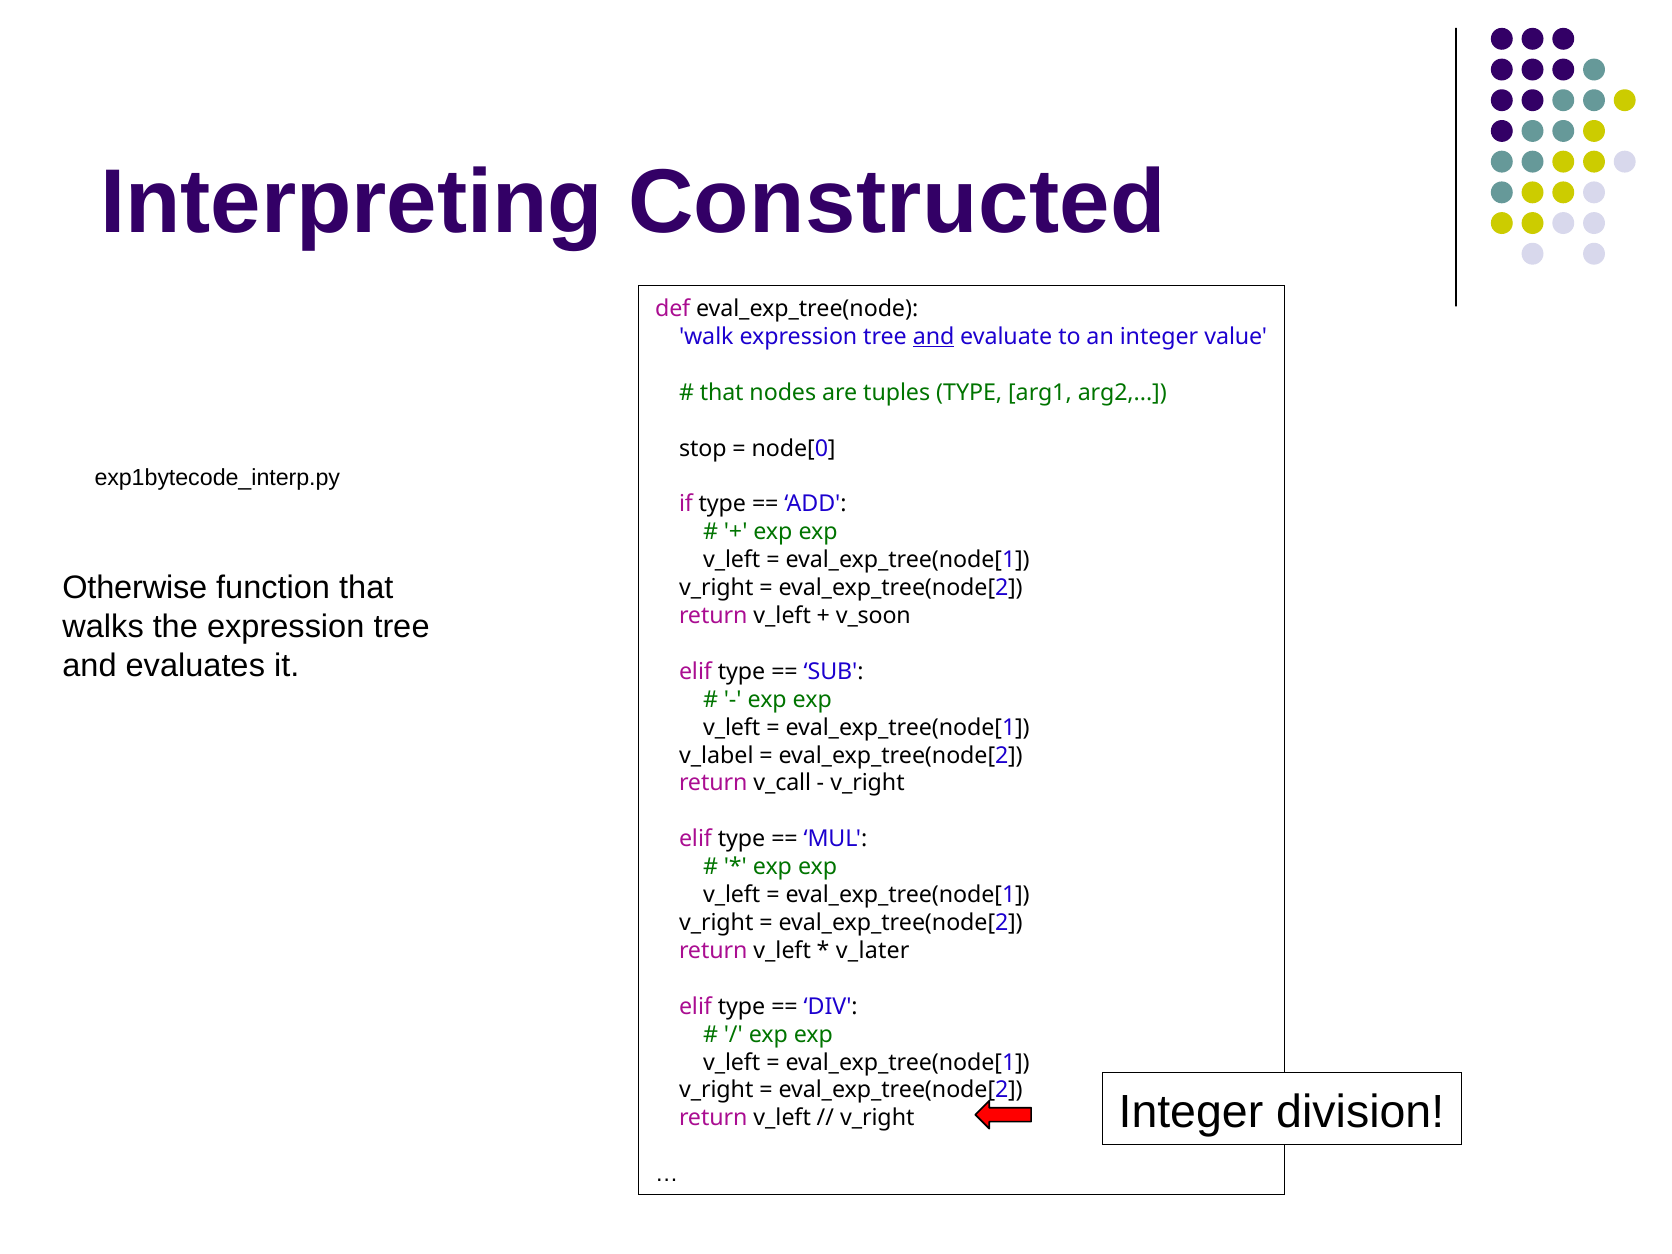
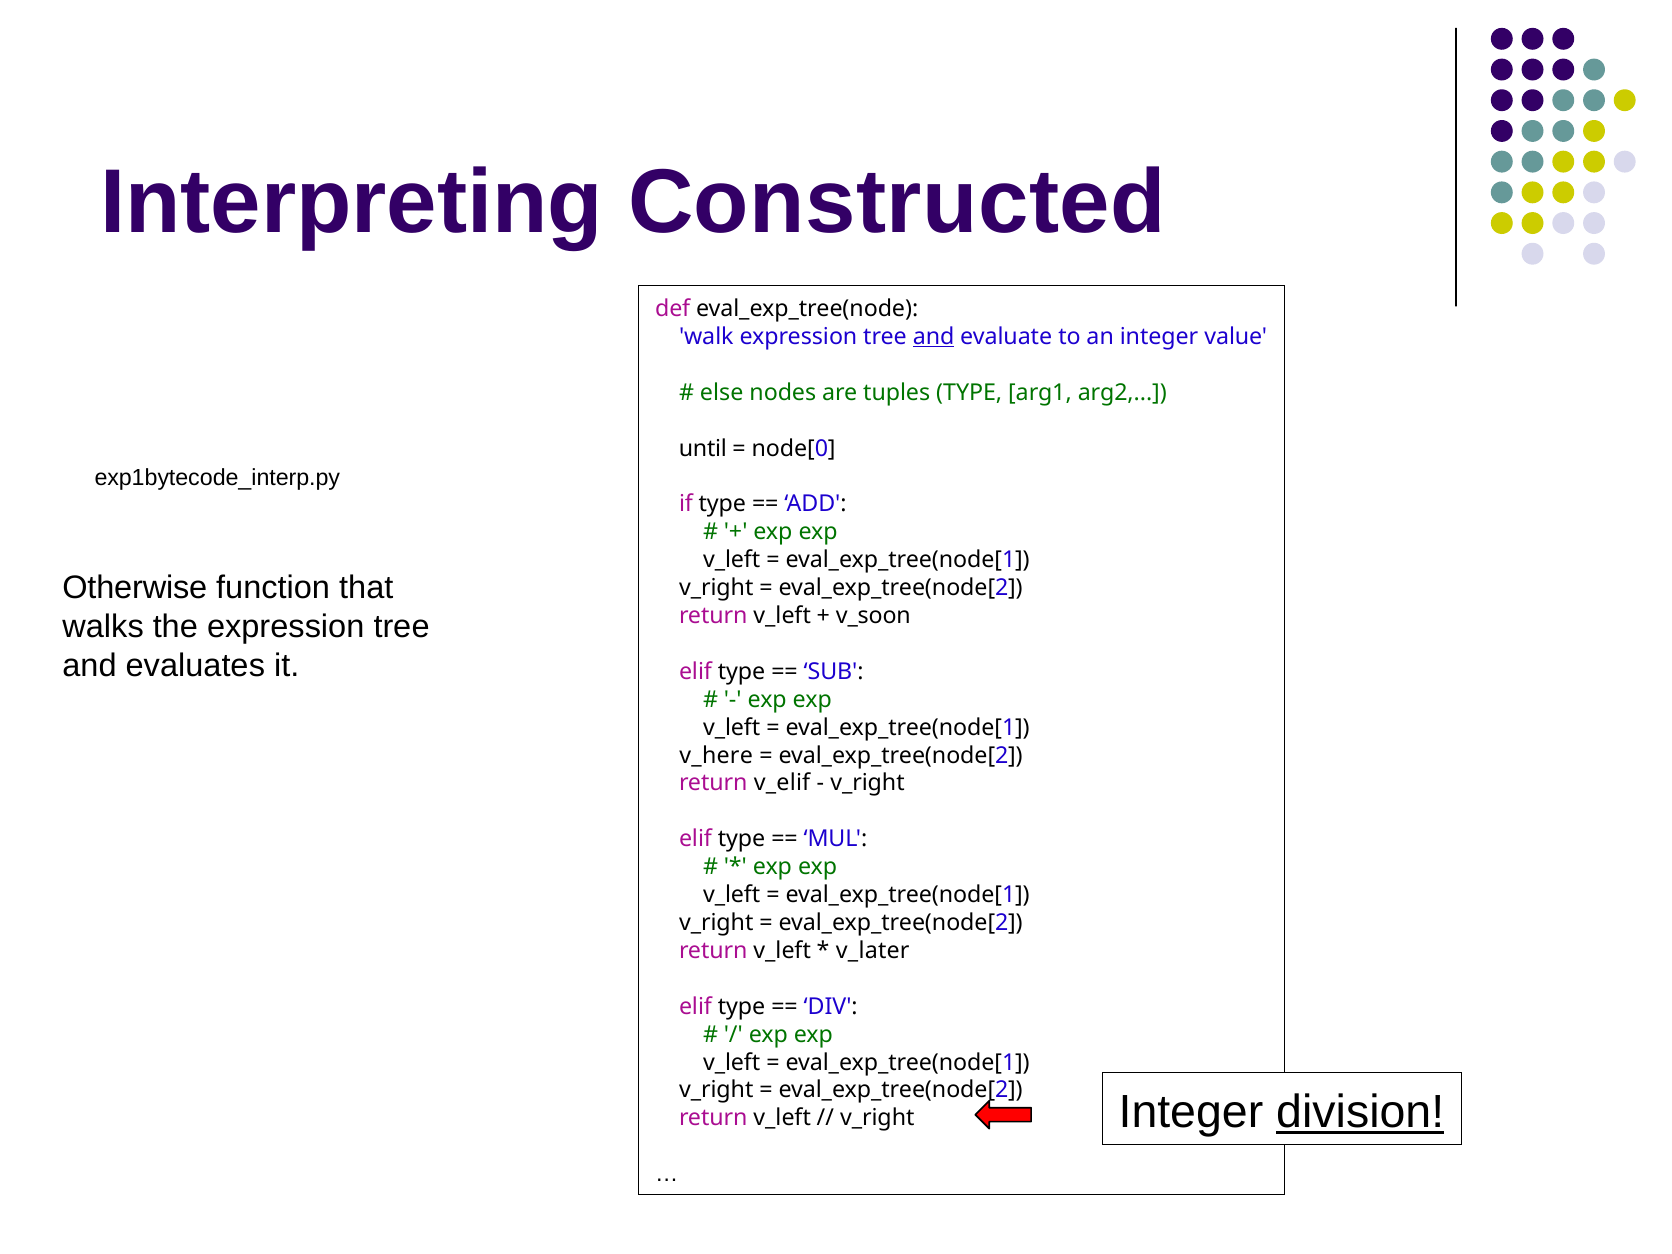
that at (722, 393): that -> else
stop: stop -> until
v_label: v_label -> v_here
v_call: v_call -> v_elif
division underline: none -> present
